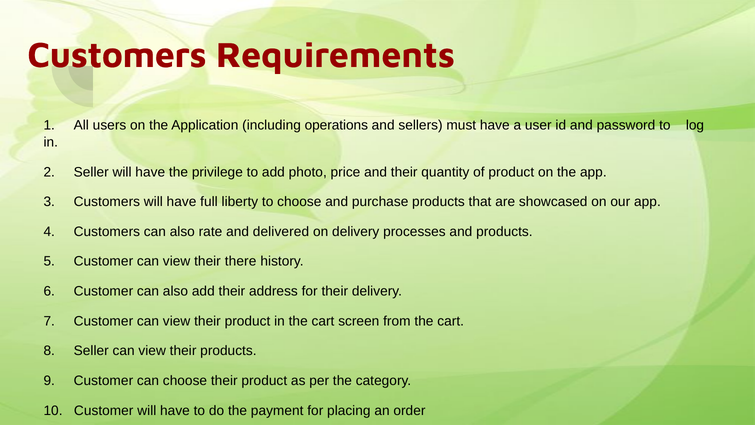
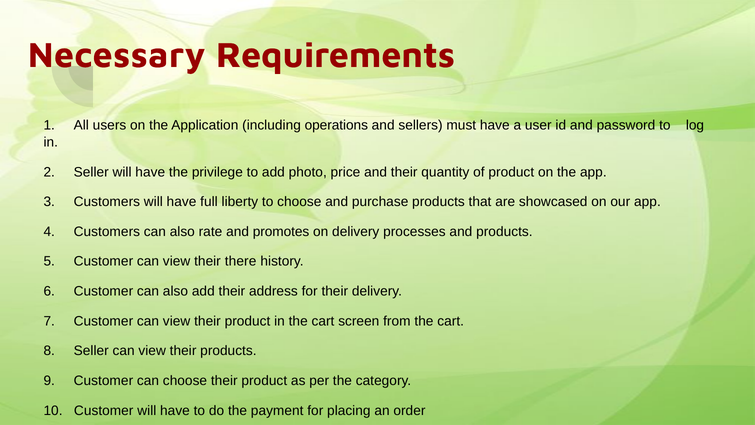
Customers at (117, 55): Customers -> Necessary
delivered: delivered -> promotes
